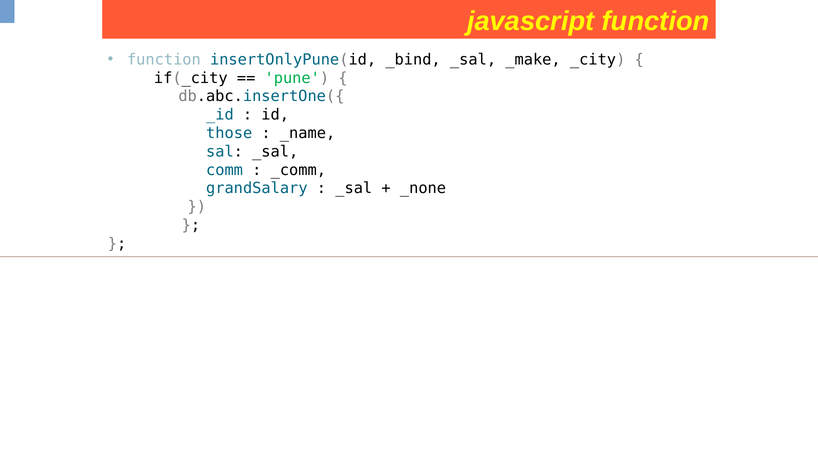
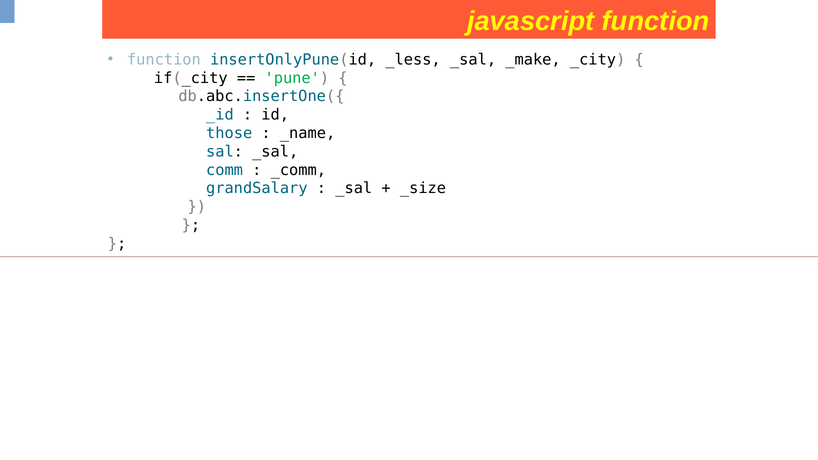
_bind: _bind -> _less
_none: _none -> _size
